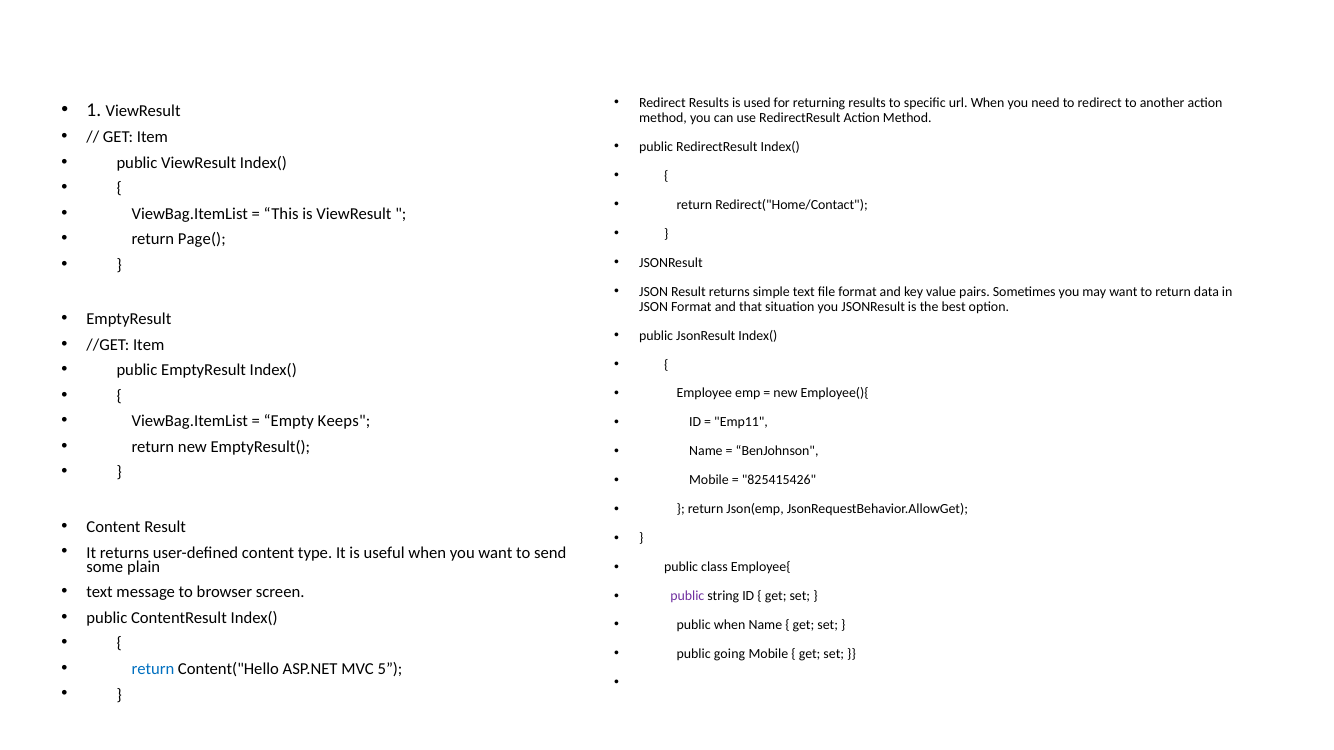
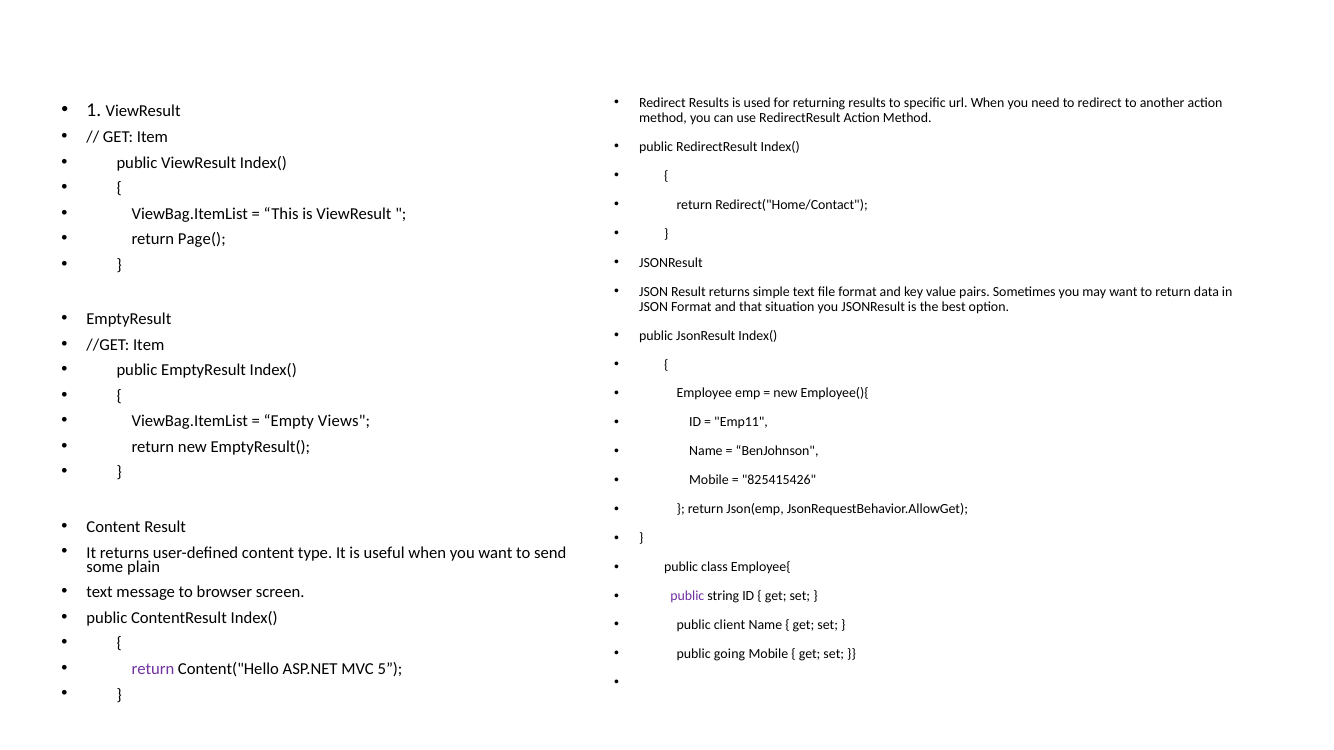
Keeps: Keeps -> Views
public when: when -> client
return at (153, 669) colour: blue -> purple
